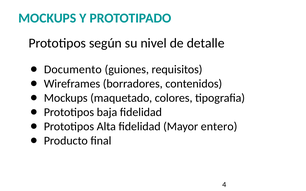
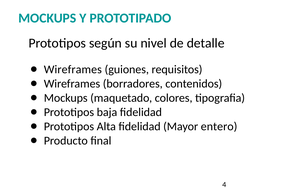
Documento at (73, 69): Documento -> Wireframes
